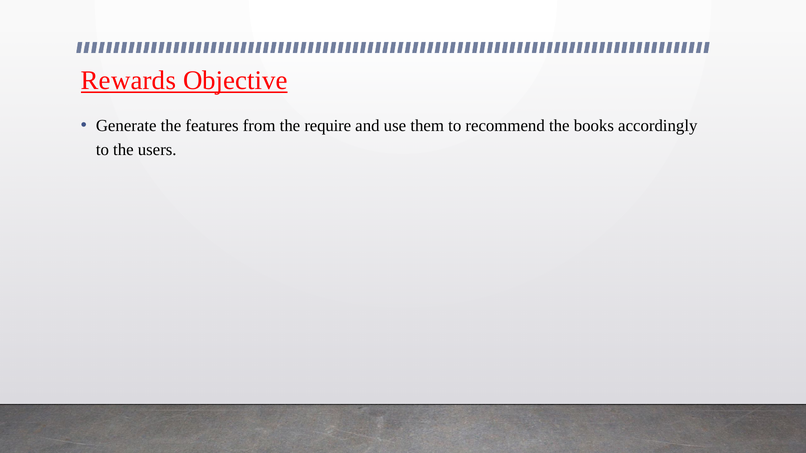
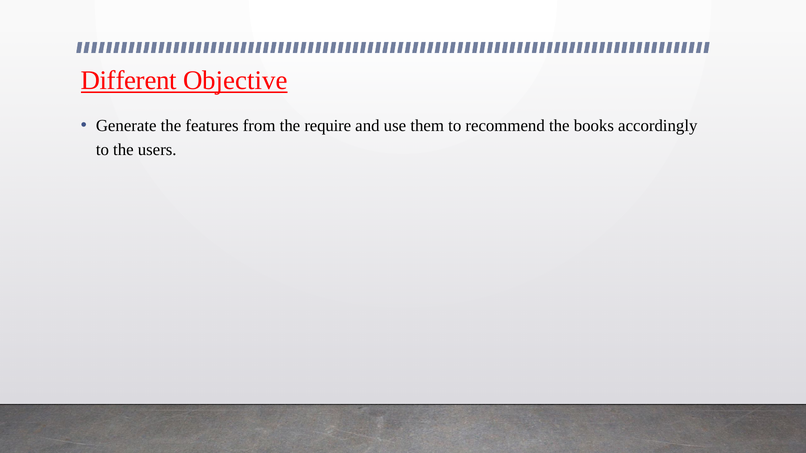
Rewards: Rewards -> Different
